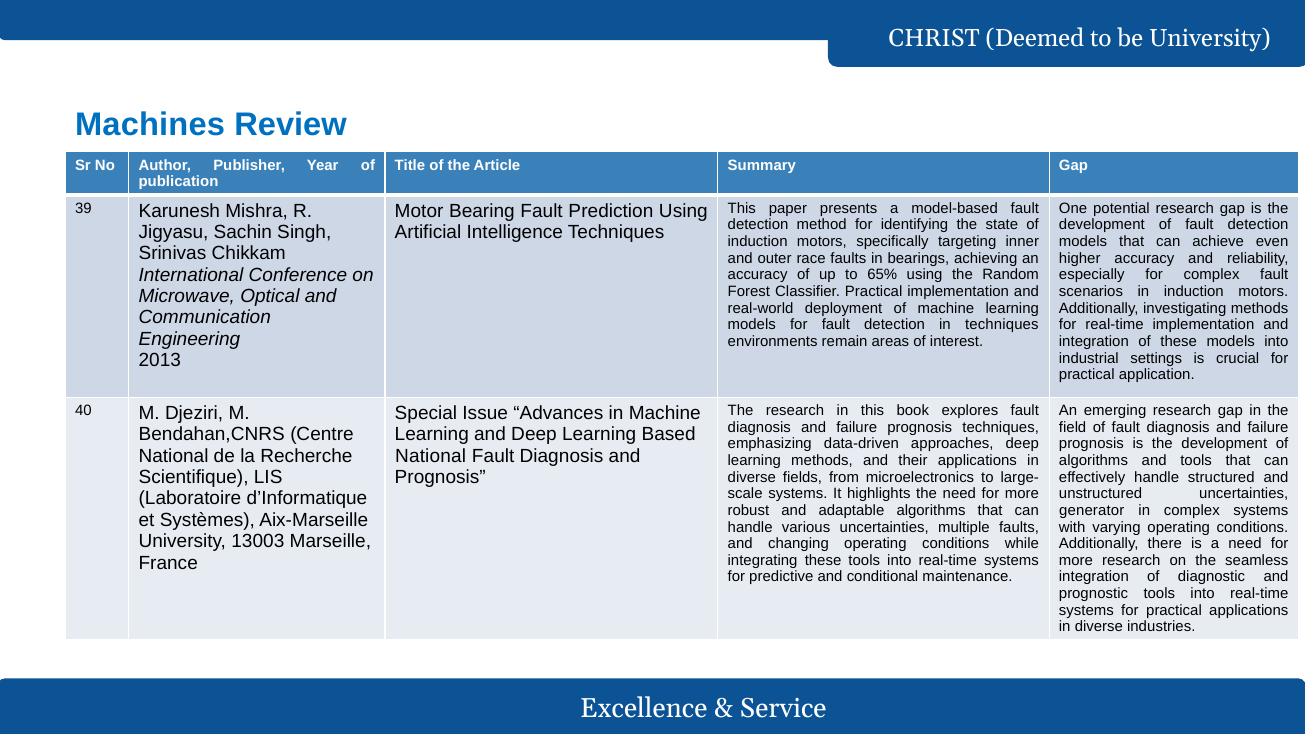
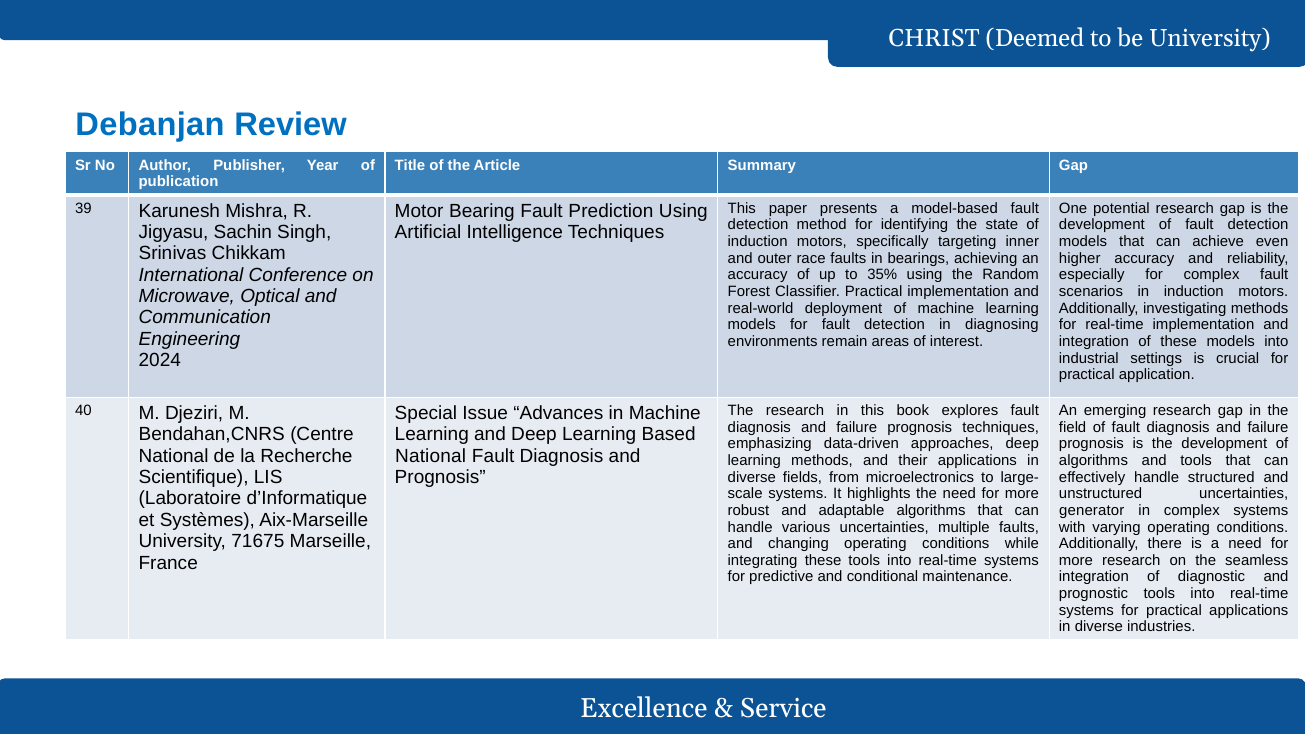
Machines: Machines -> Debanjan
65%: 65% -> 35%
in techniques: techniques -> diagnosing
2013: 2013 -> 2024
13003: 13003 -> 71675
